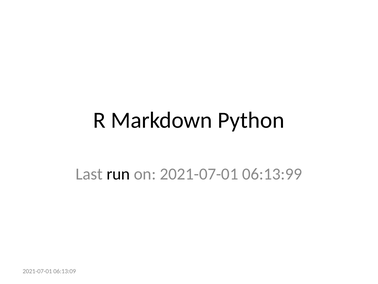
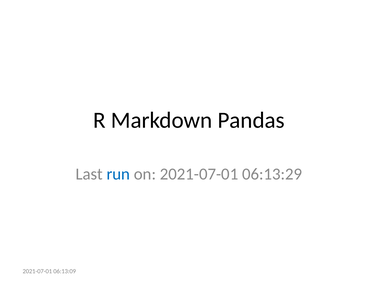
Python: Python -> Pandas
run colour: black -> blue
06:13:99: 06:13:99 -> 06:13:29
